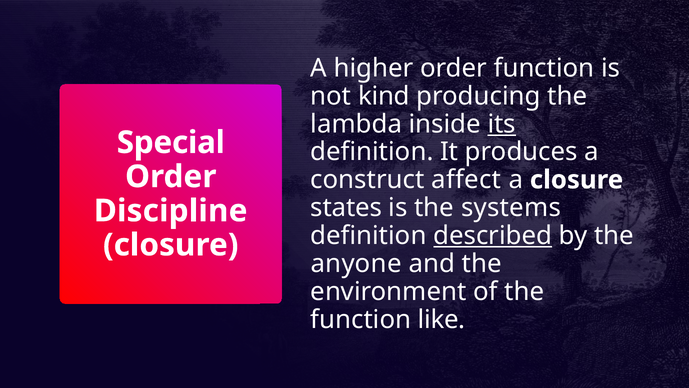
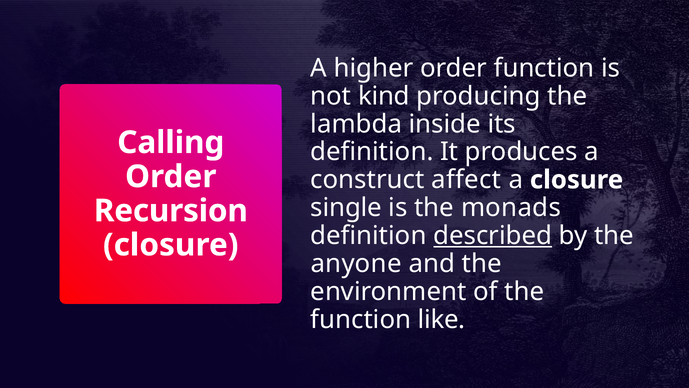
its underline: present -> none
Special: Special -> Calling
states: states -> single
systems: systems -> monads
Discipline: Discipline -> Recursion
